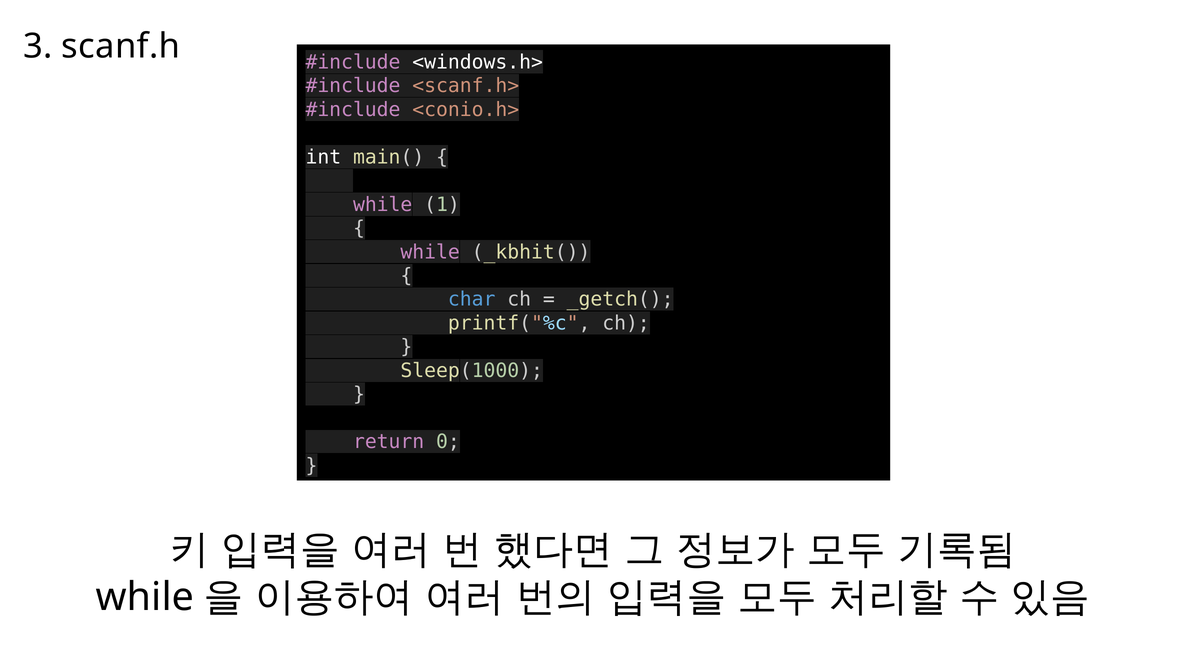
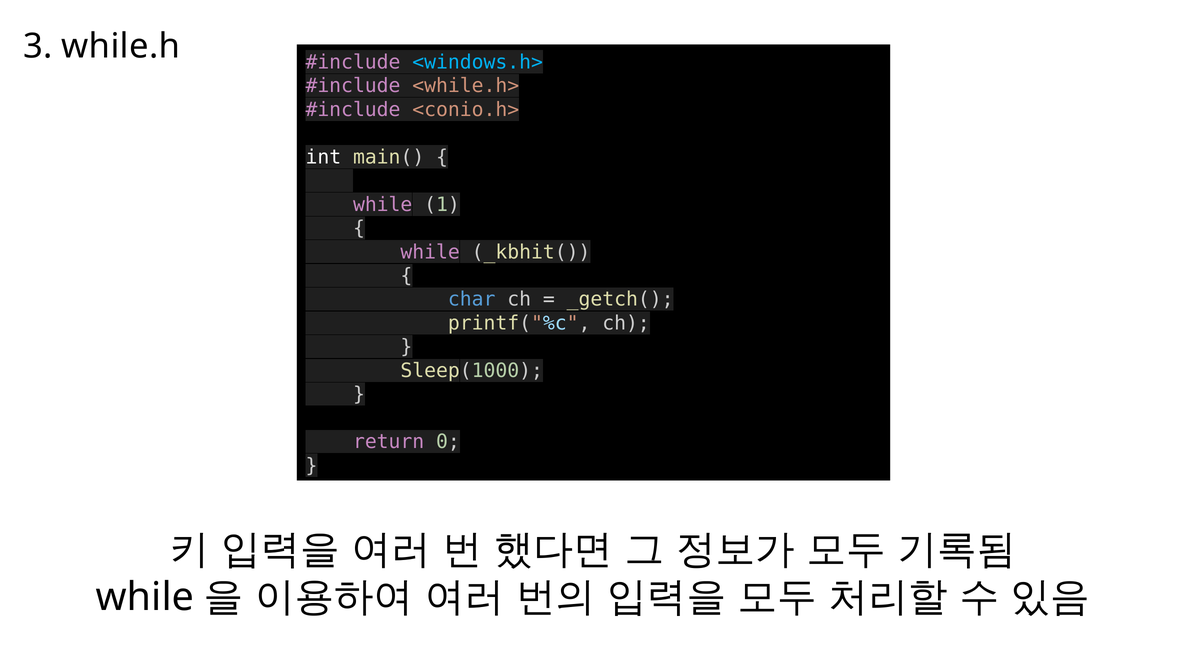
scanf.h: scanf.h -> while.h
<windows.h> colour: white -> light blue
<scanf.h>: <scanf.h> -> <while.h>
